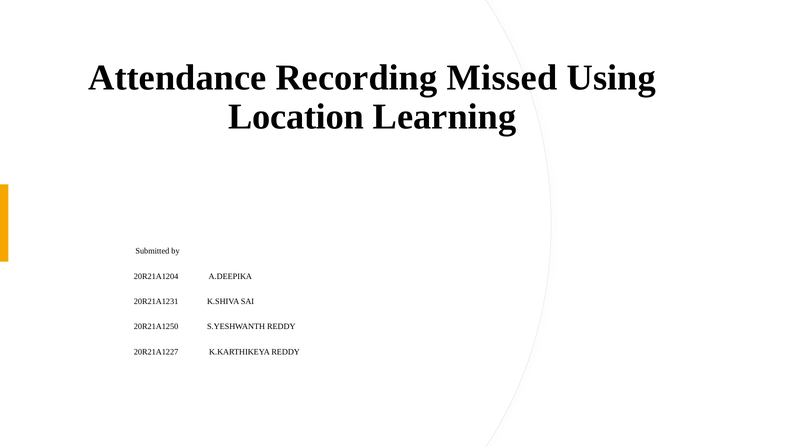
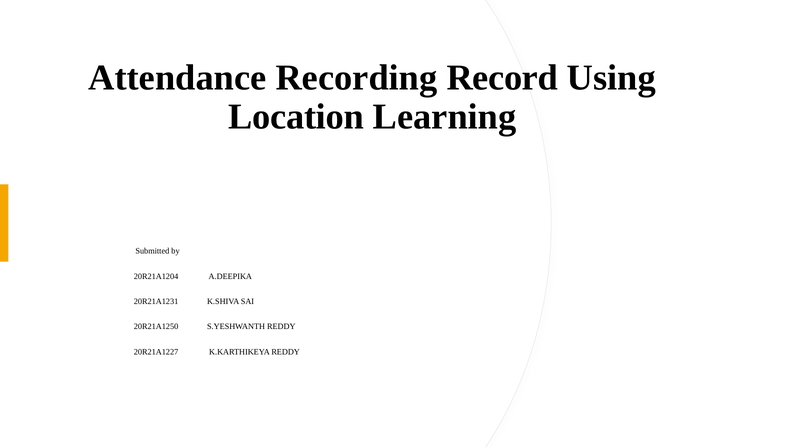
Missed: Missed -> Record
